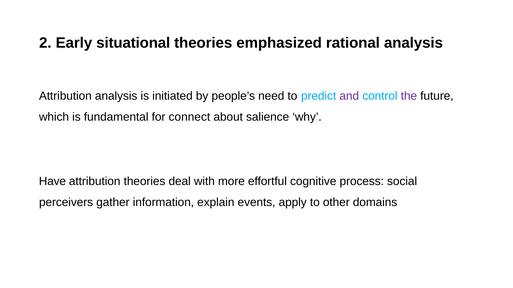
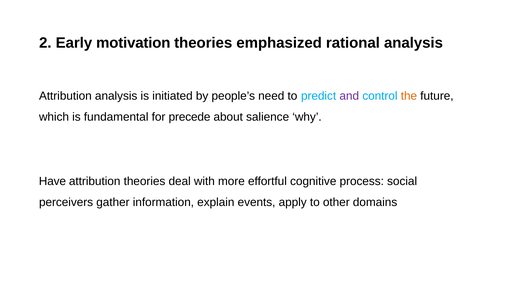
situational: situational -> motivation
the colour: purple -> orange
connect: connect -> precede
